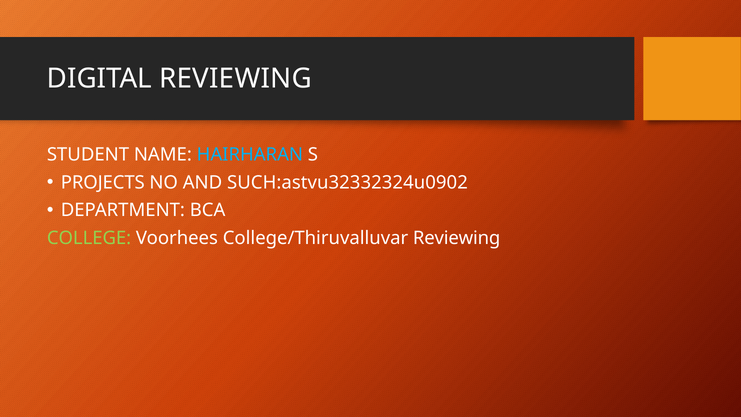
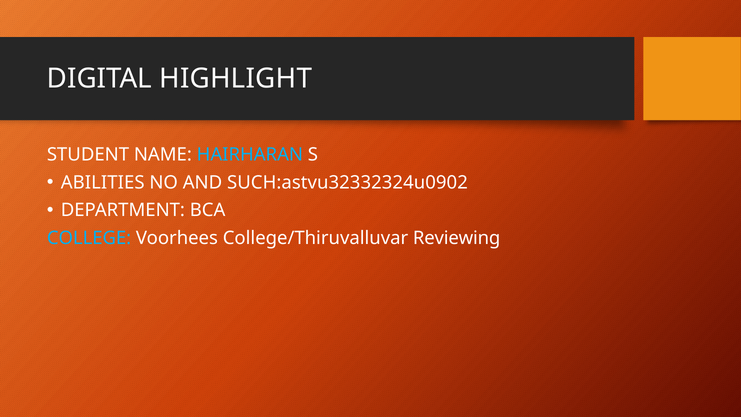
DIGITAL REVIEWING: REVIEWING -> HIGHLIGHT
PROJECTS: PROJECTS -> ABILITIES
COLLEGE colour: light green -> light blue
